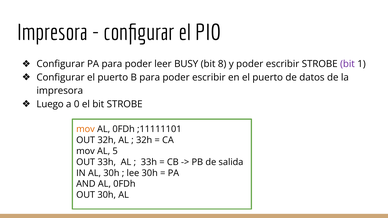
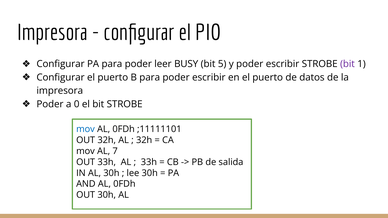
8: 8 -> 5
Luego at (50, 104): Luego -> Poder
mov at (85, 129) colour: orange -> blue
5: 5 -> 7
